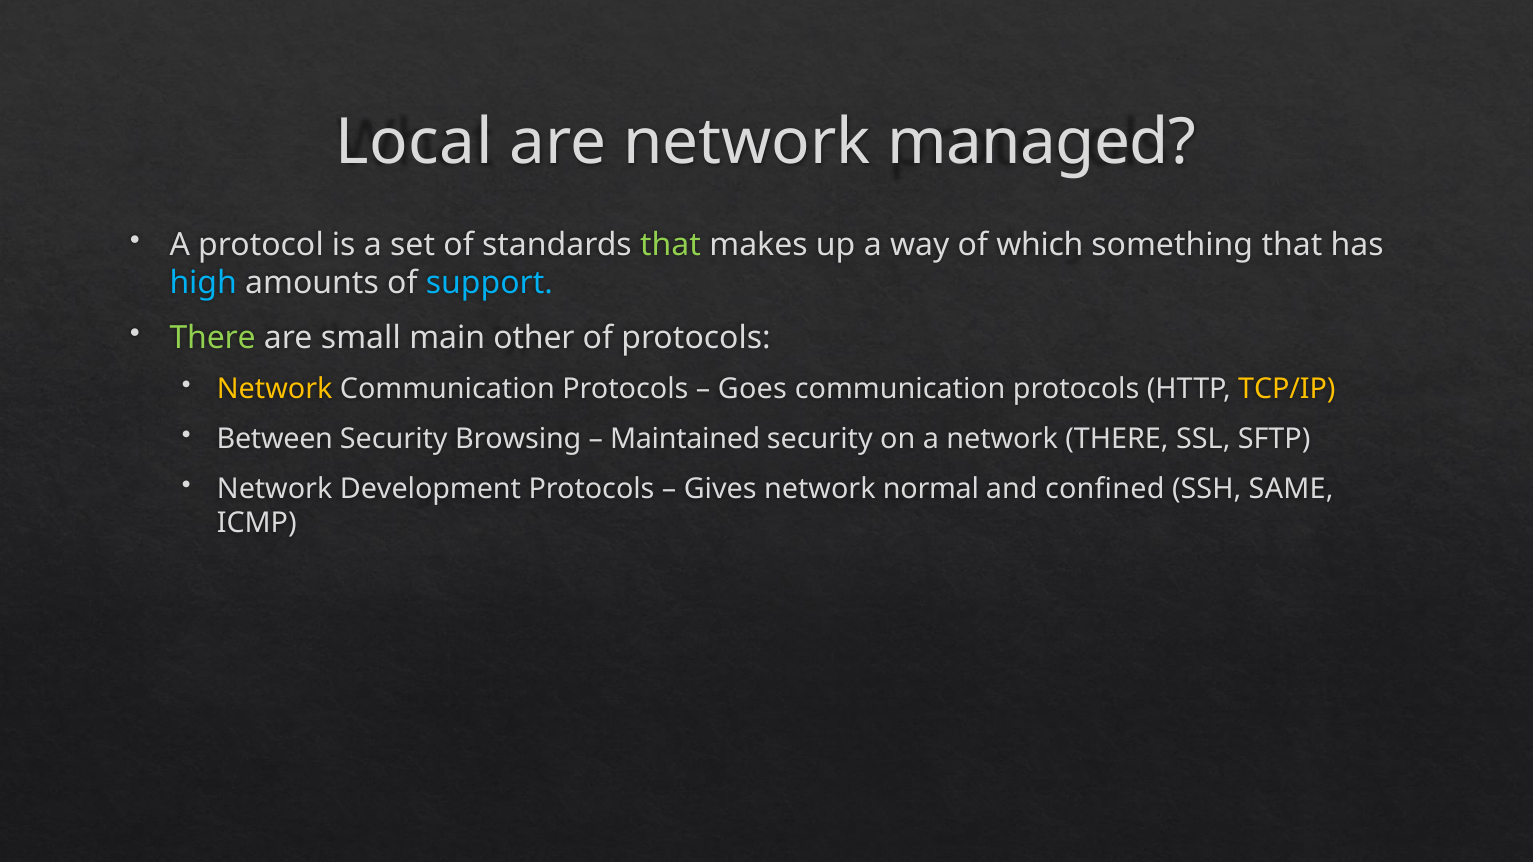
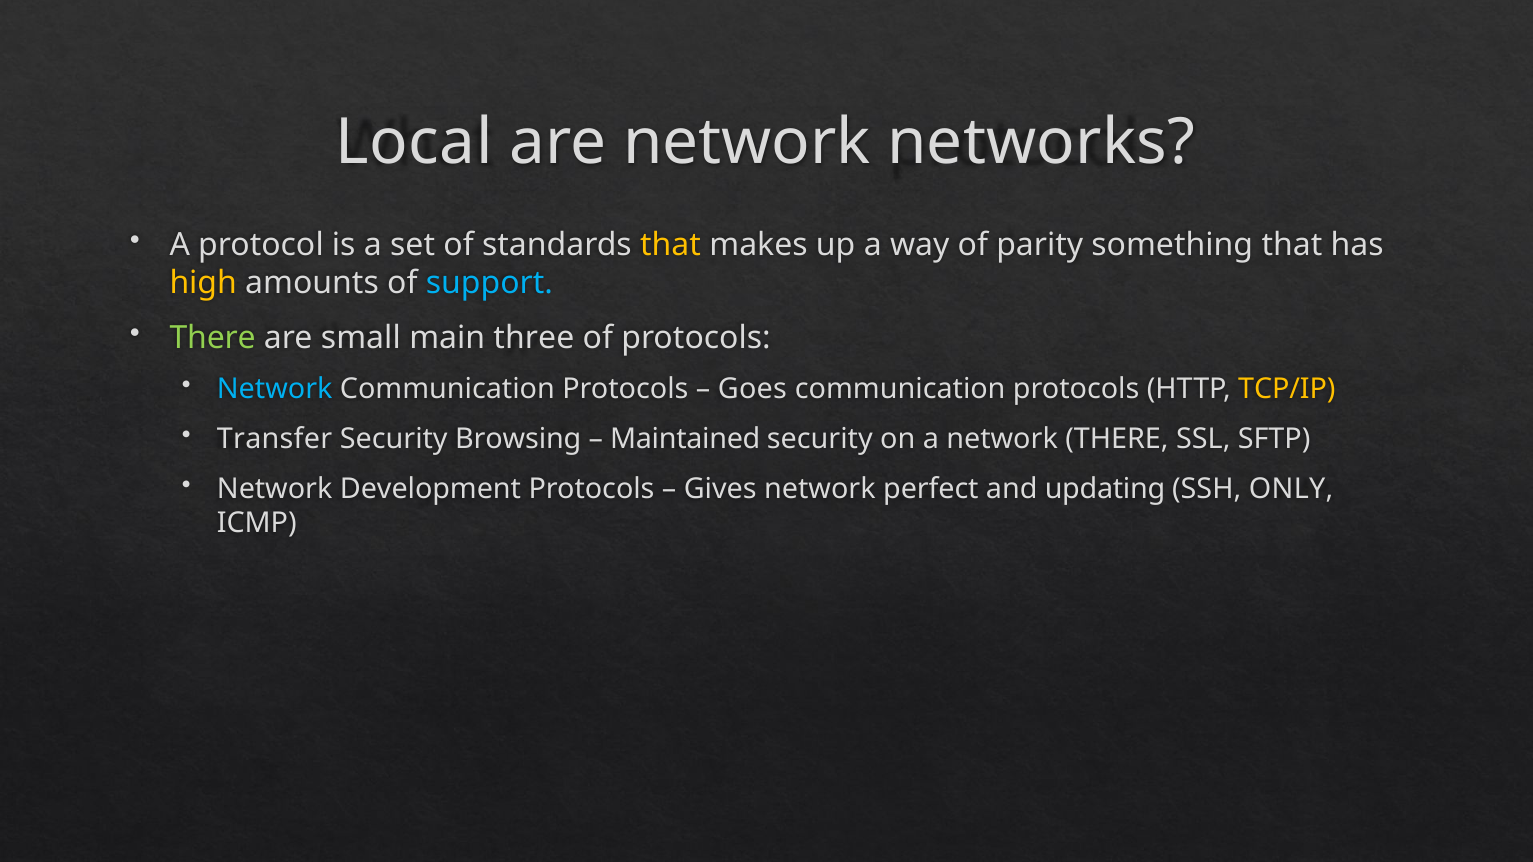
managed: managed -> networks
that at (671, 245) colour: light green -> yellow
which: which -> parity
high colour: light blue -> yellow
other: other -> three
Network at (275, 389) colour: yellow -> light blue
Between: Between -> Transfer
normal: normal -> perfect
confined: confined -> updating
SAME: SAME -> ONLY
